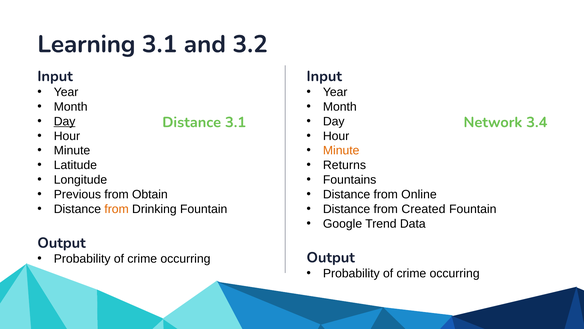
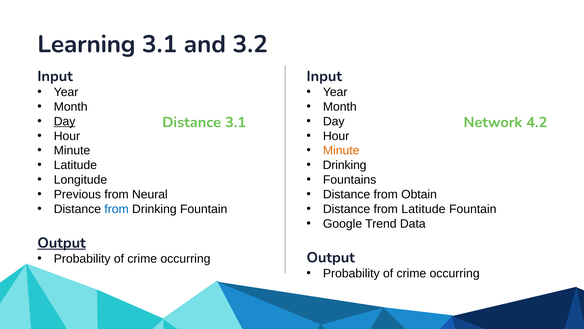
3.4: 3.4 -> 4.2
Returns at (345, 165): Returns -> Drinking
Obtain: Obtain -> Neural
Online: Online -> Obtain
from at (117, 209) colour: orange -> blue
from Created: Created -> Latitude
Output at (62, 243) underline: none -> present
